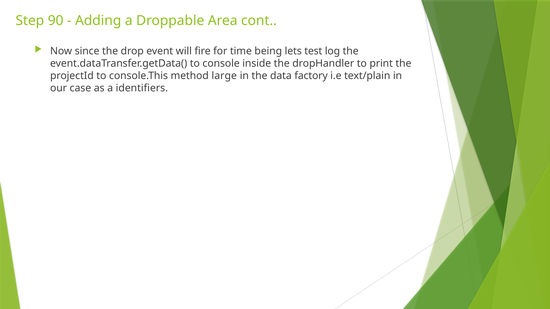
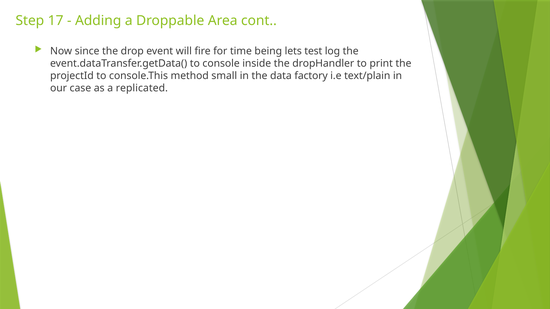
90: 90 -> 17
large: large -> small
identifiers: identifiers -> replicated
